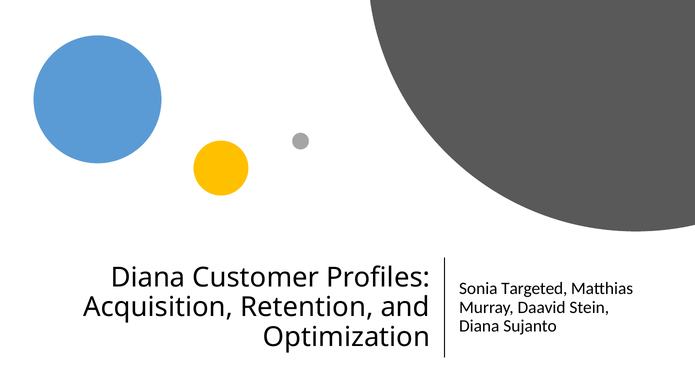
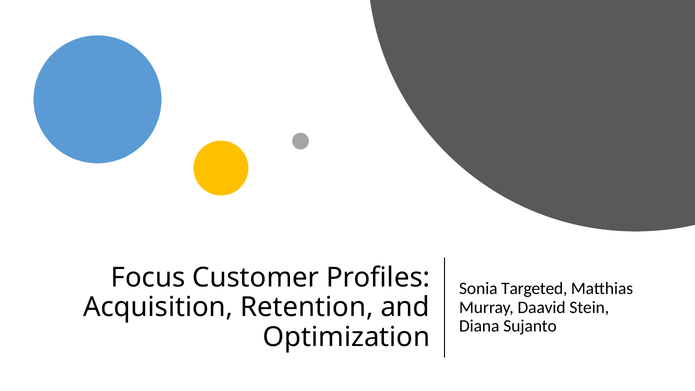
Diana at (148, 278): Diana -> Focus
